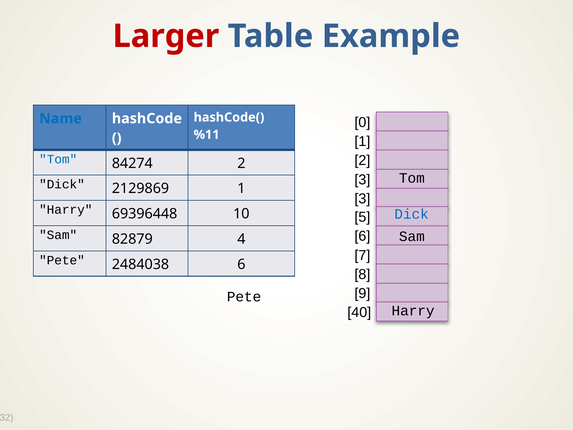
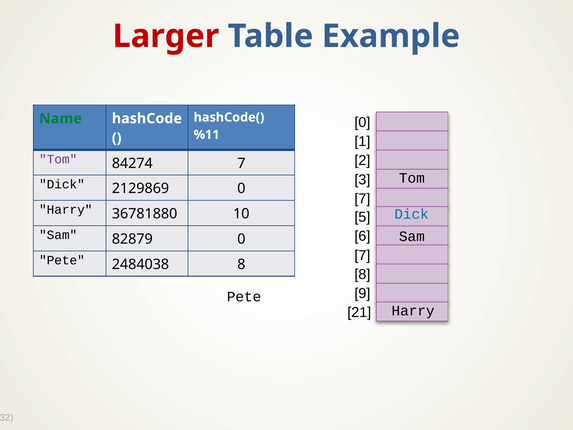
Name colour: blue -> green
Tom at (58, 159) colour: blue -> purple
84274 2: 2 -> 7
2129869 1: 1 -> 0
3 at (362, 199): 3 -> 7
69396448: 69396448 -> 36781880
82879 4: 4 -> 0
2484038 6: 6 -> 8
40: 40 -> 21
